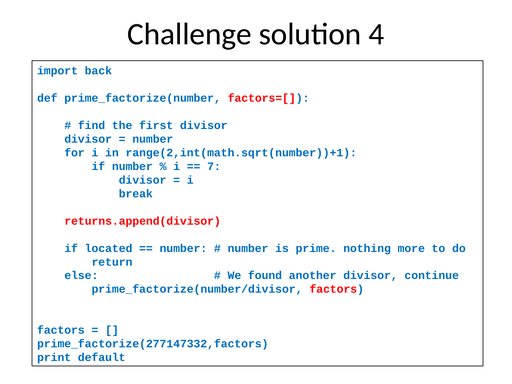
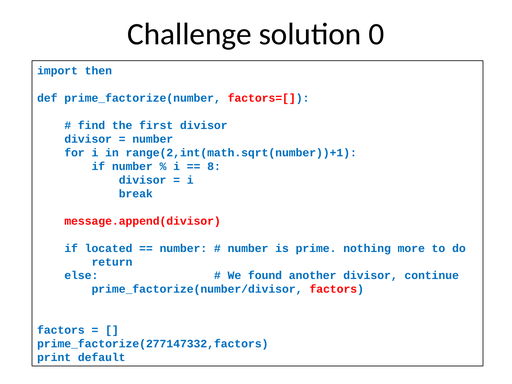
4: 4 -> 0
back: back -> then
7: 7 -> 8
returns.append(divisor: returns.append(divisor -> message.append(divisor
